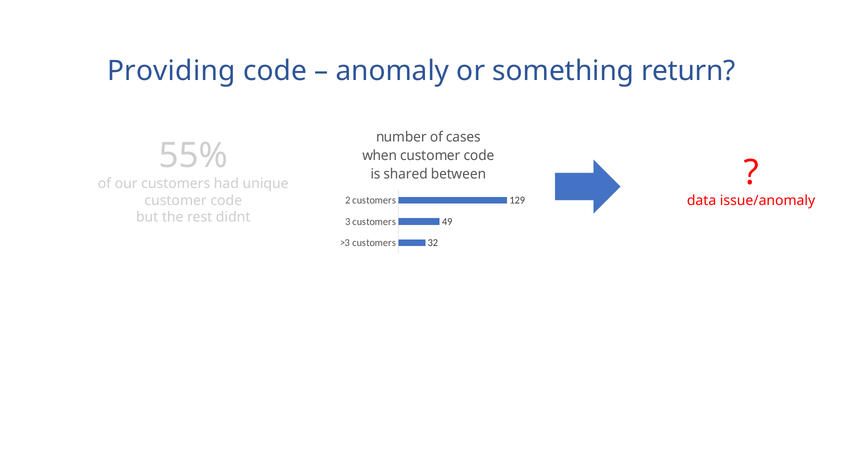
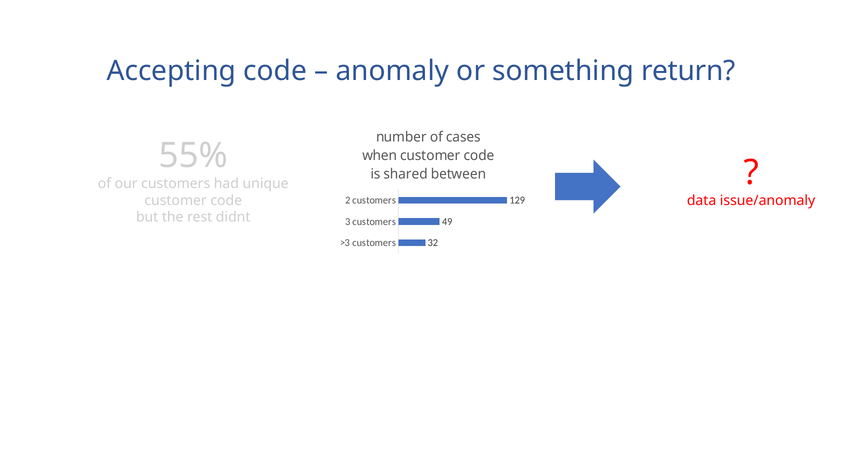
Providing: Providing -> Accepting
